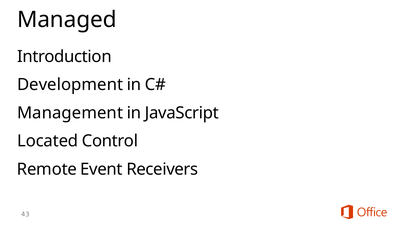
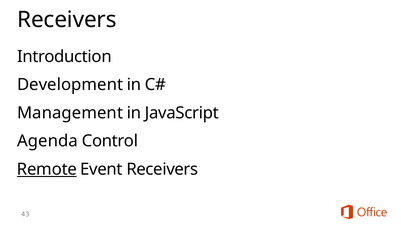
Managed at (67, 20): Managed -> Receivers
Located: Located -> Agenda
Remote underline: none -> present
